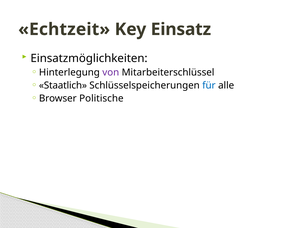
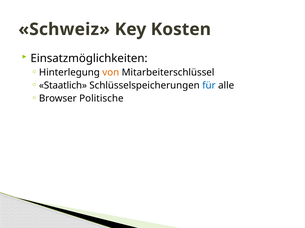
Echtzeit: Echtzeit -> Schweiz
Einsatz: Einsatz -> Kosten
von colour: purple -> orange
